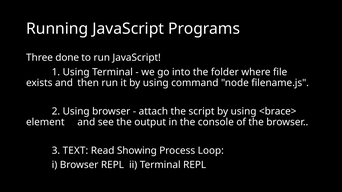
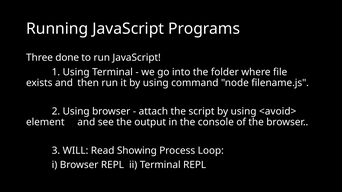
<brace>: <brace> -> <avoid>
TEXT: TEXT -> WILL
